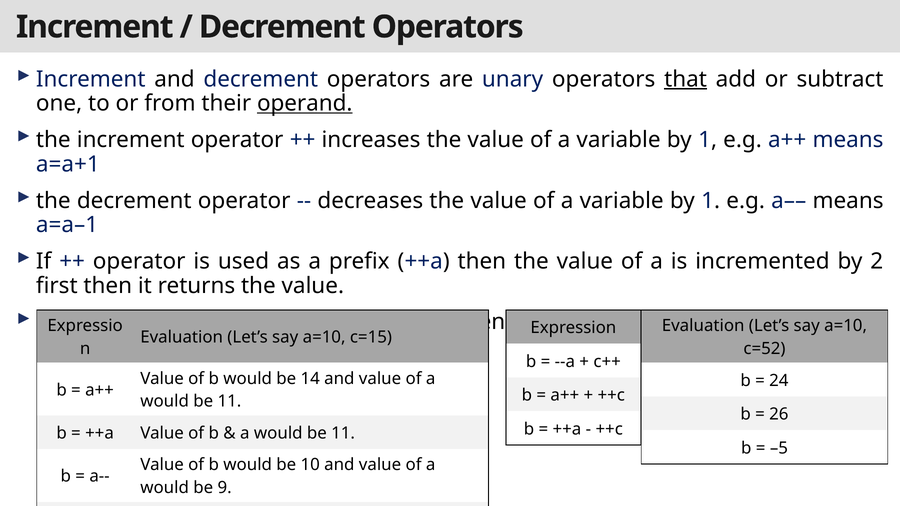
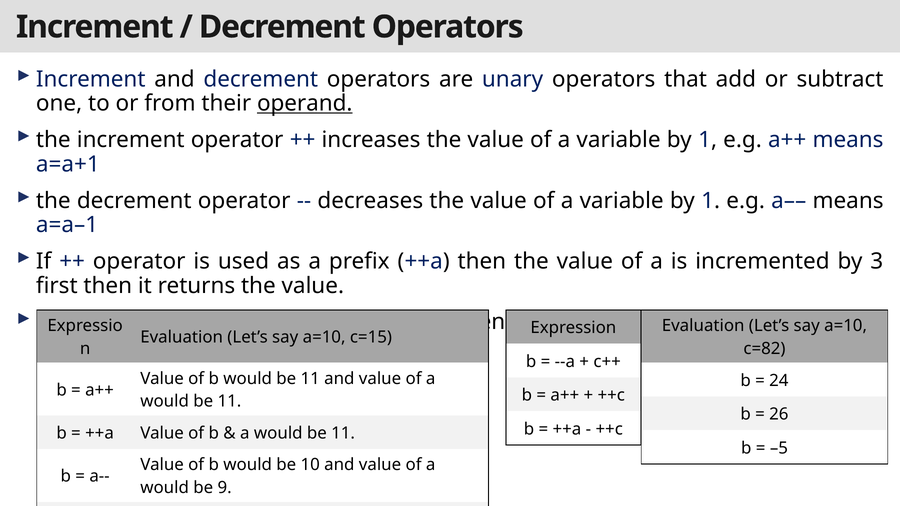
that underline: present -> none
2: 2 -> 3
c=52: c=52 -> c=82
b would be 14: 14 -> 11
